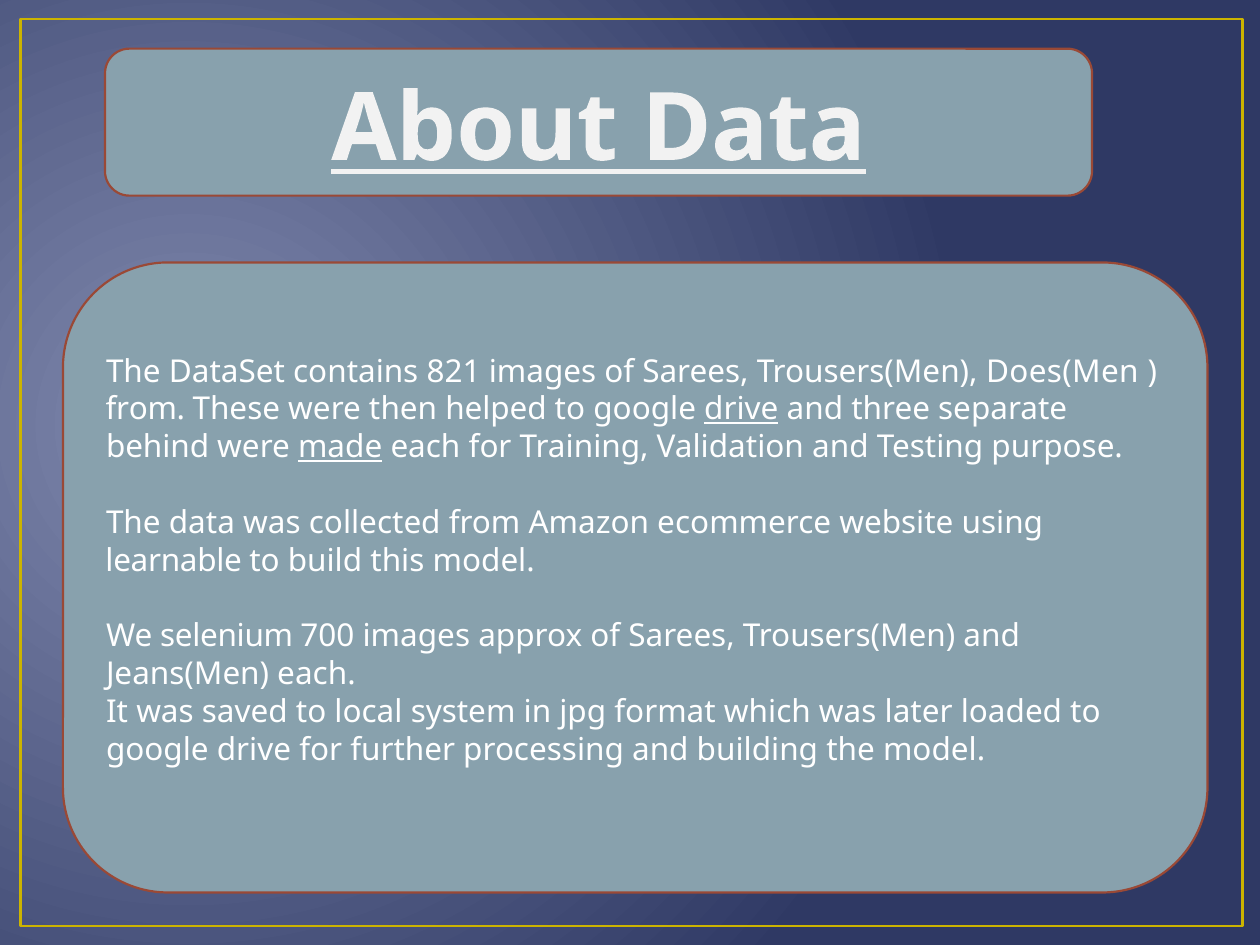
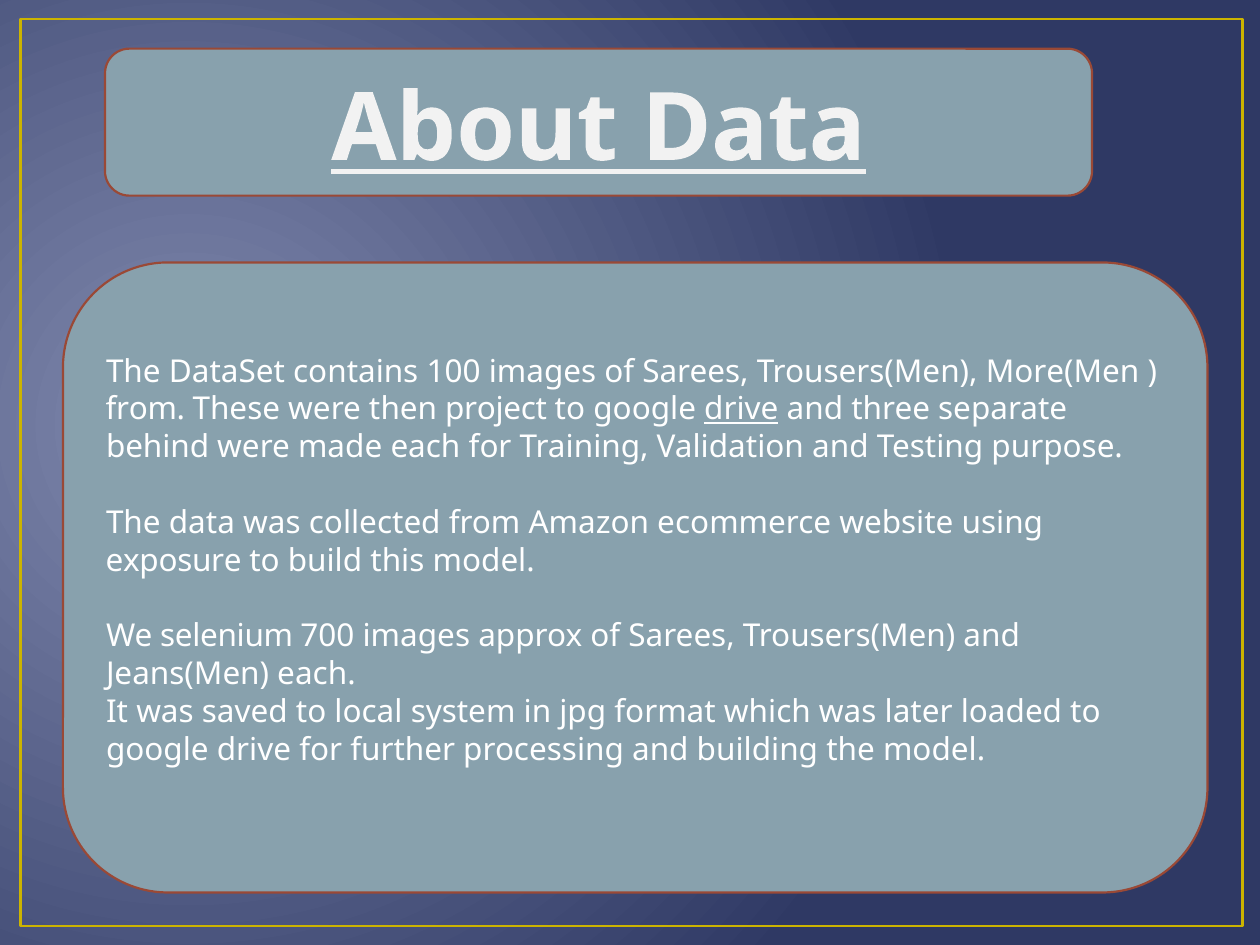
821: 821 -> 100
Does(Men: Does(Men -> More(Men
helped: helped -> project
made underline: present -> none
learnable: learnable -> exposure
